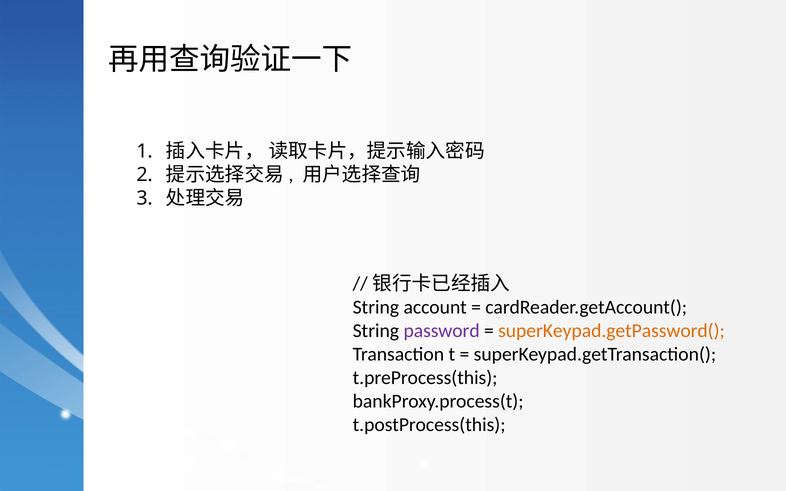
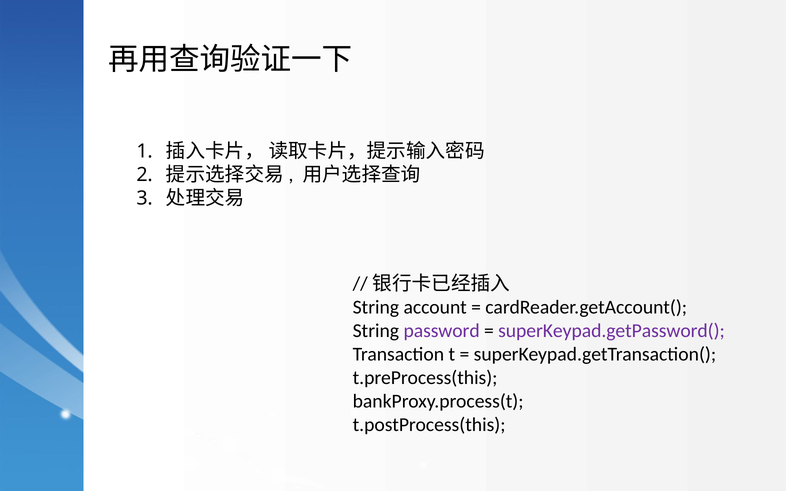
superKeypad.getPassword( colour: orange -> purple
